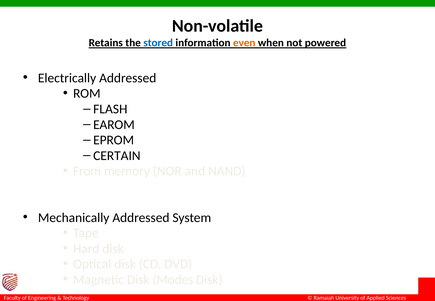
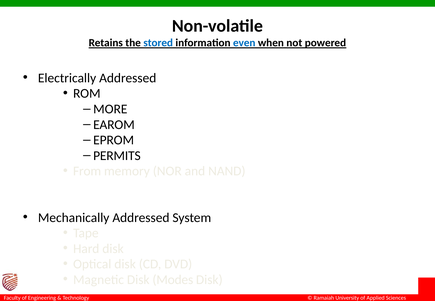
even colour: orange -> blue
FLASH: FLASH -> MORE
CERTAIN: CERTAIN -> PERMITS
